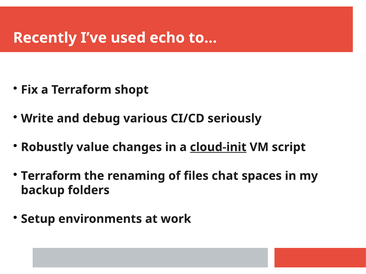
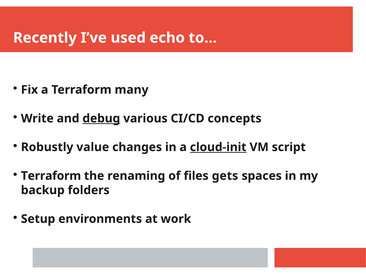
shopt: shopt -> many
debug underline: none -> present
seriously: seriously -> concepts
chat: chat -> gets
